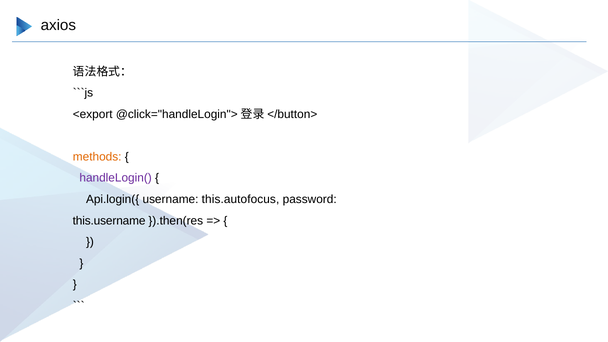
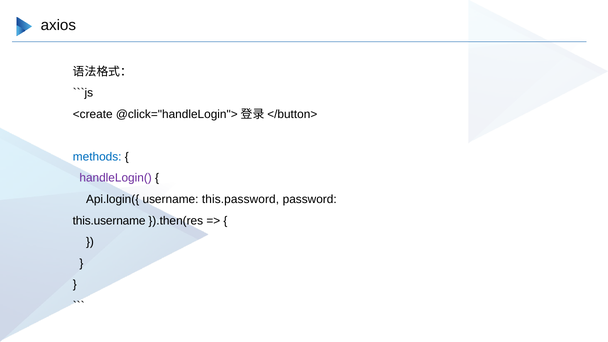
<export: <export -> <create
methods colour: orange -> blue
this.autofocus: this.autofocus -> this.password
